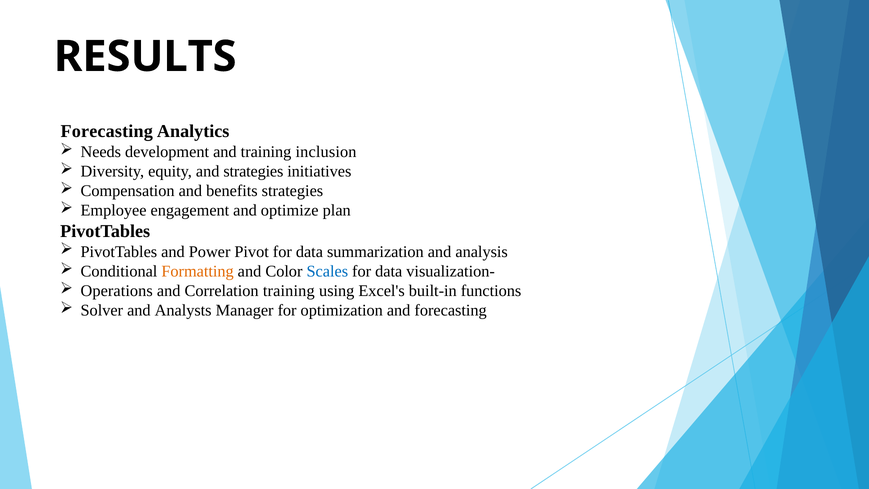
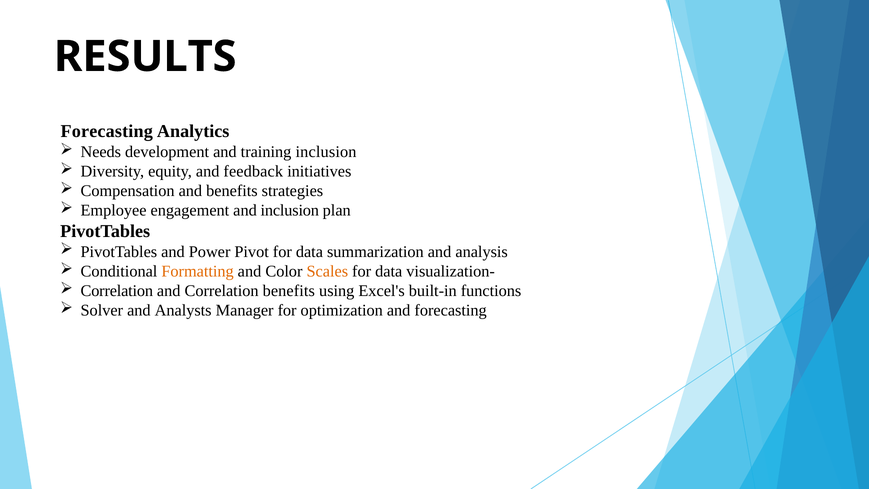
and strategies: strategies -> feedback
and optimize: optimize -> inclusion
Scales colour: blue -> orange
Operations at (117, 291): Operations -> Correlation
Correlation training: training -> benefits
